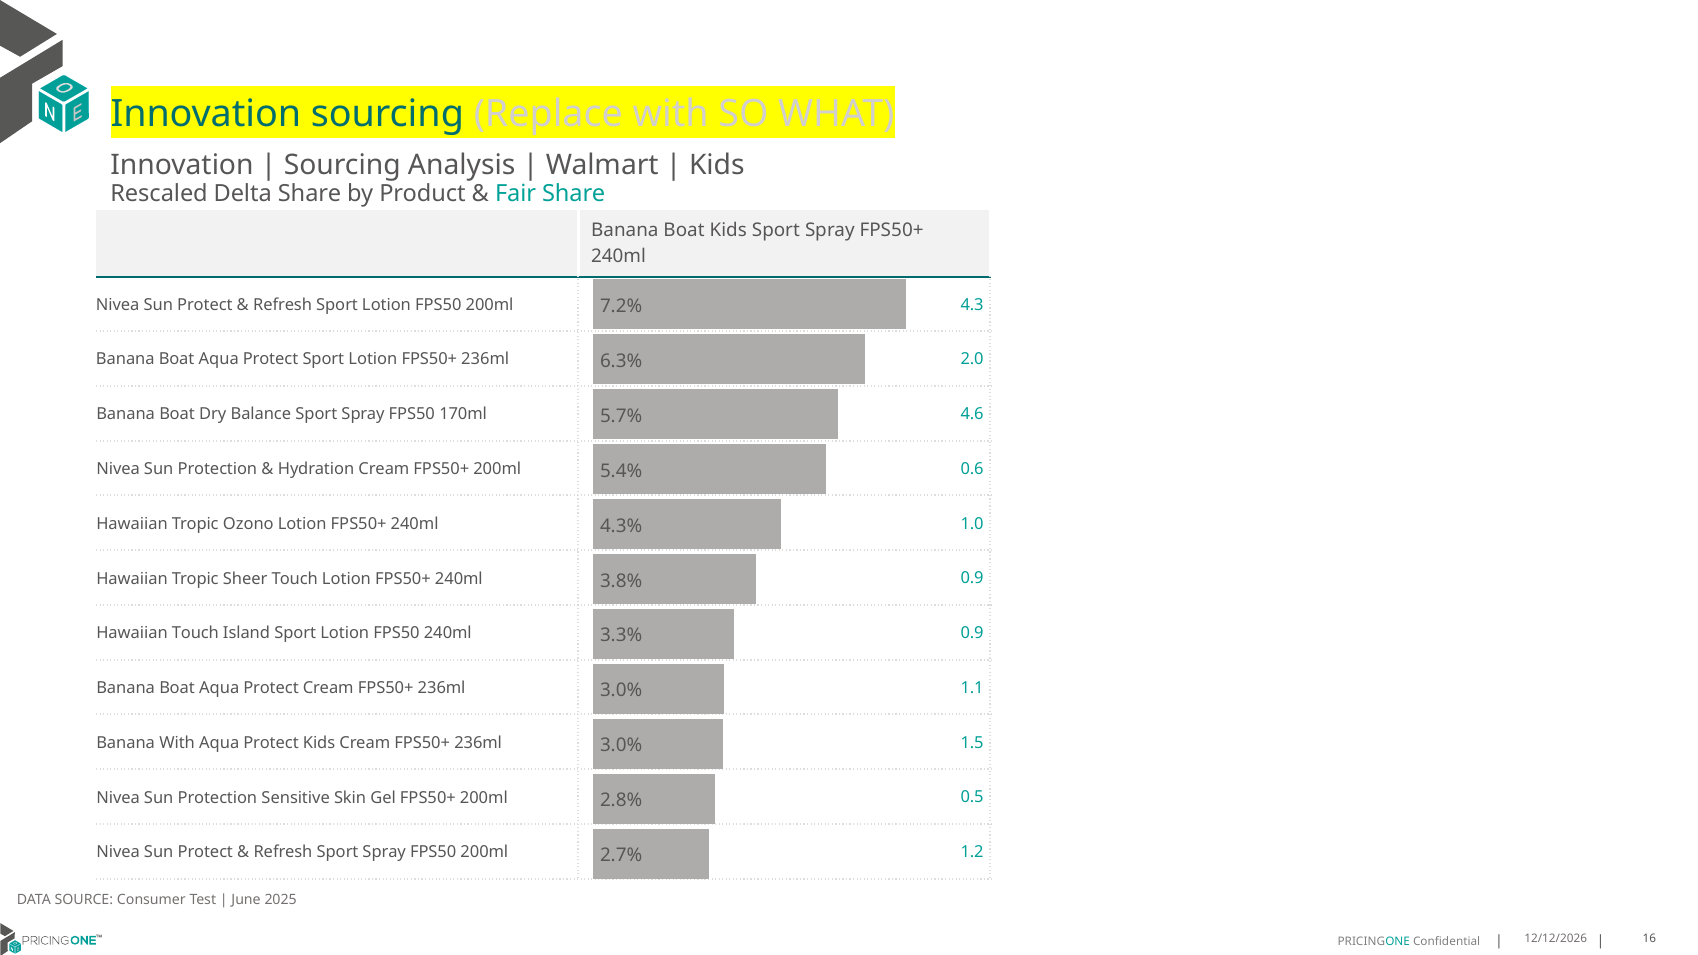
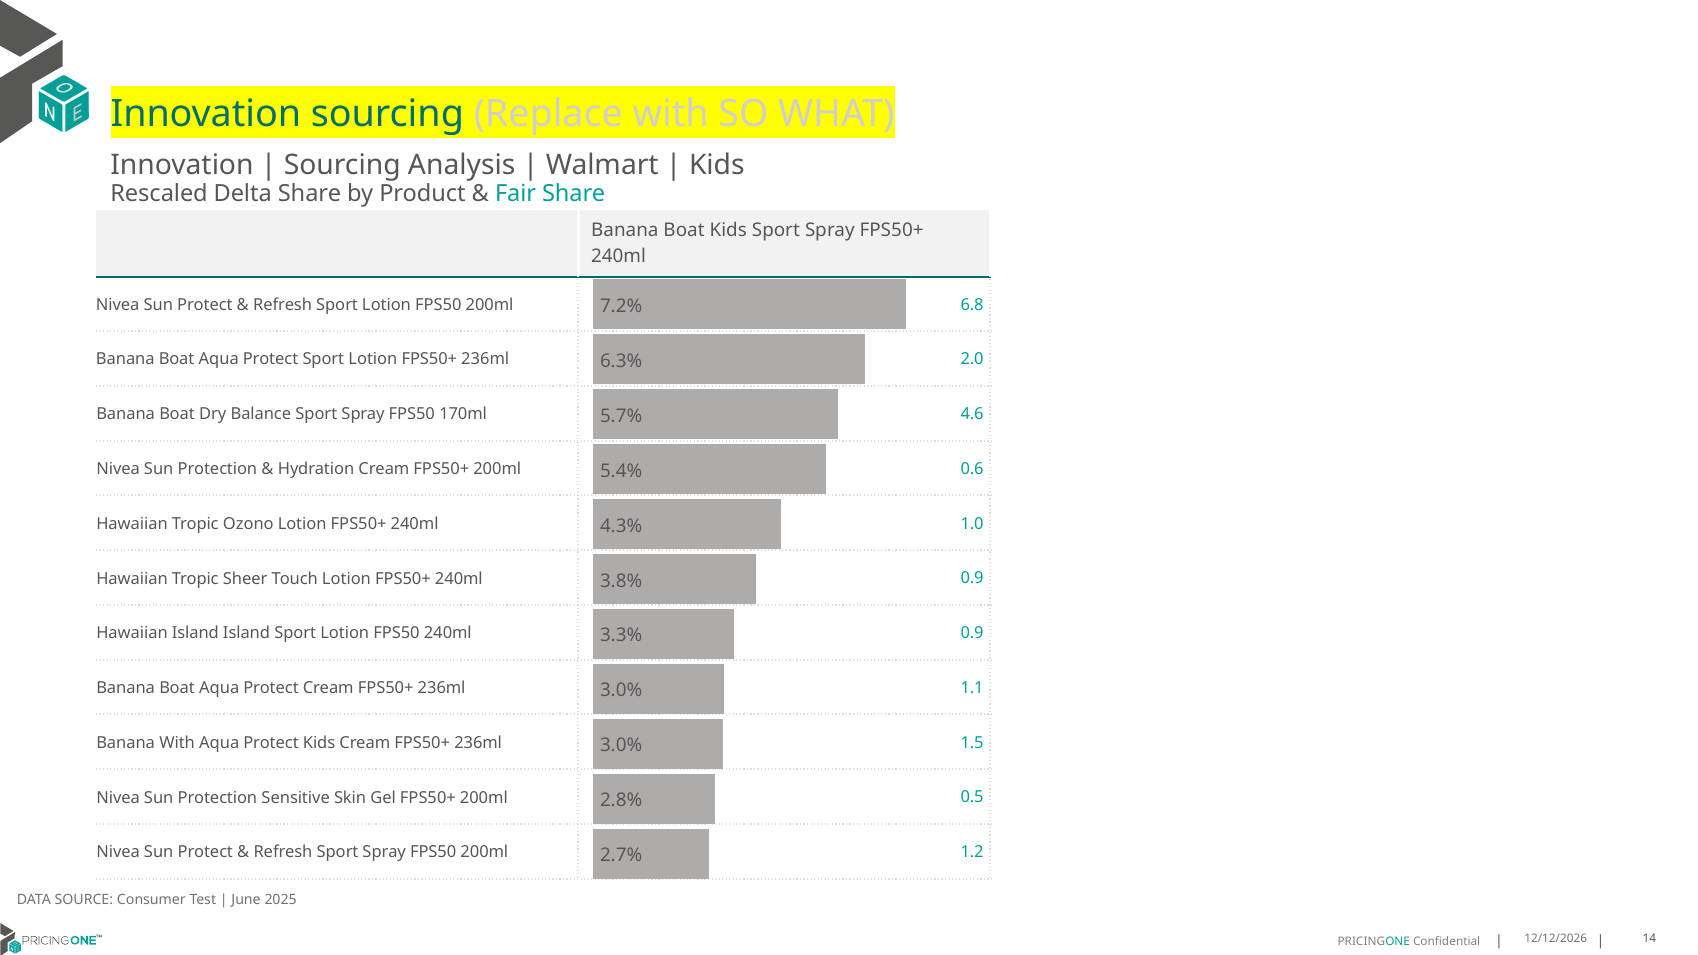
4.3: 4.3 -> 6.8
Hawaiian Touch: Touch -> Island
16: 16 -> 14
